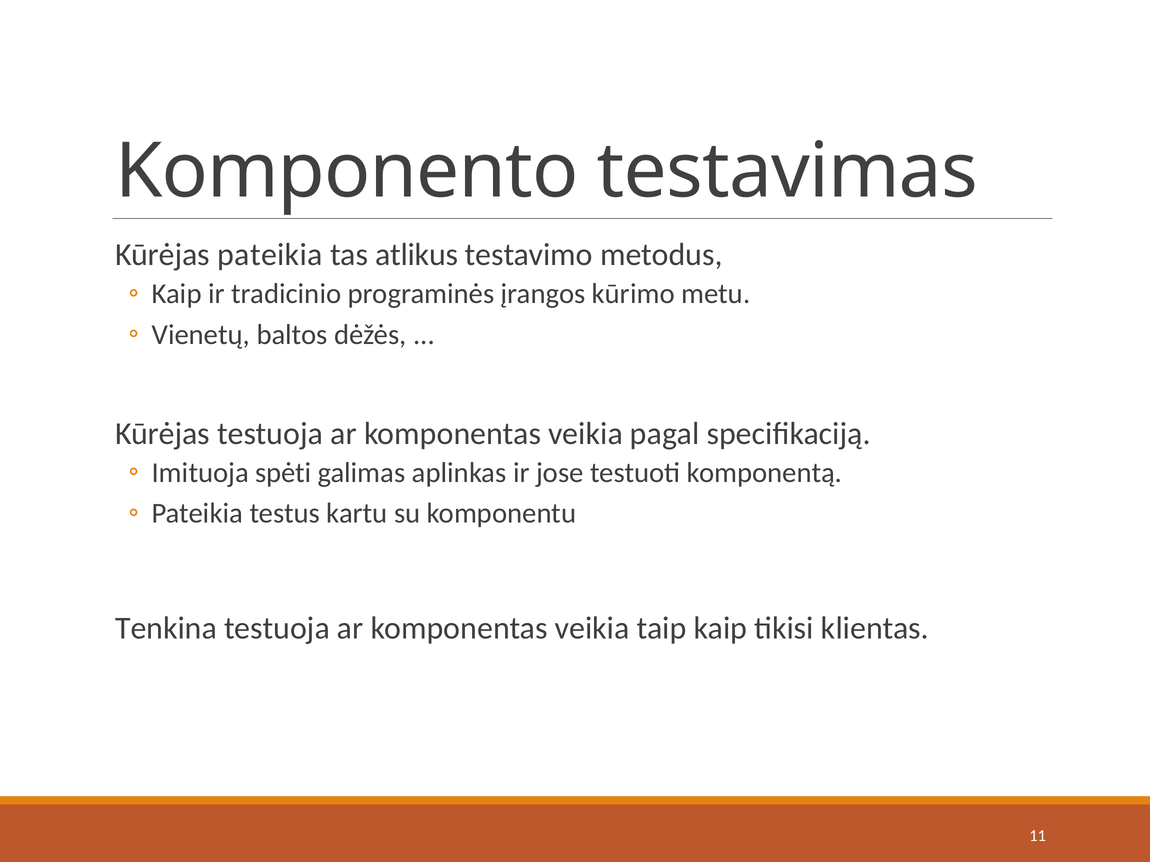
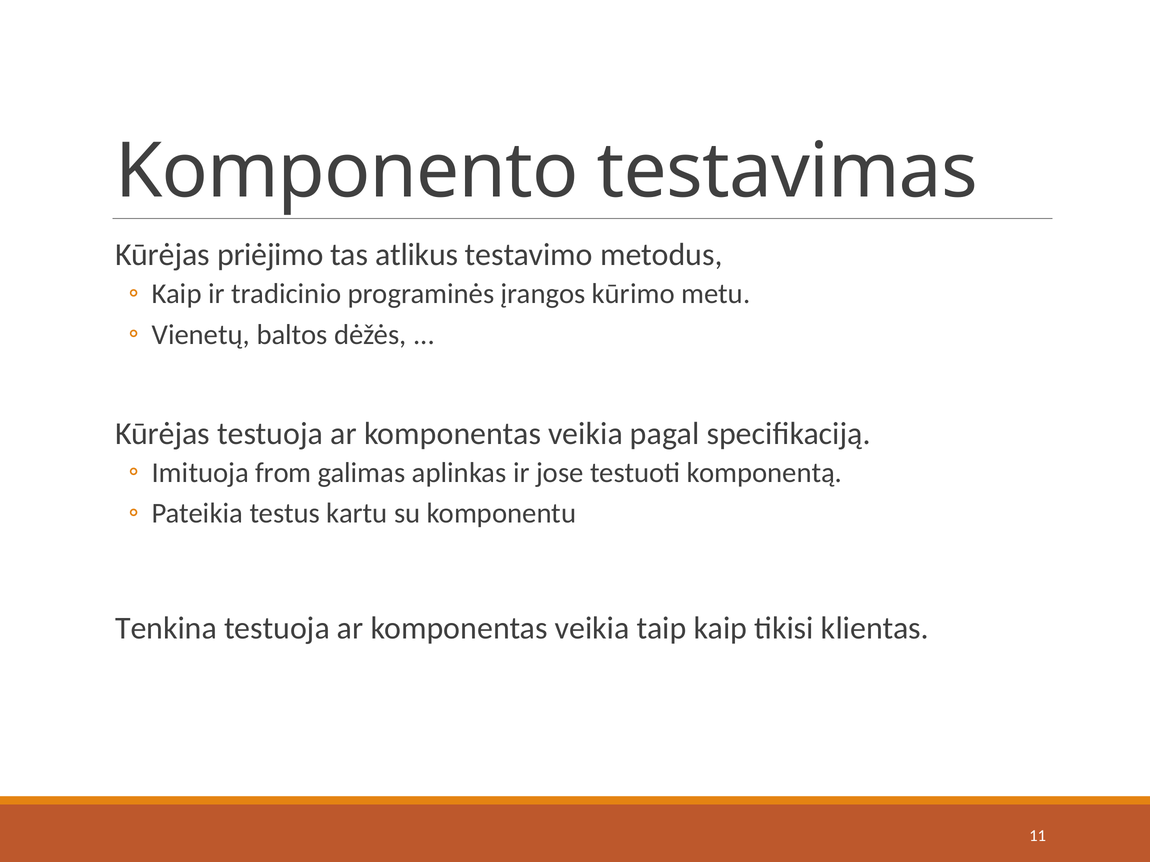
Kūrėjas pateikia: pateikia -> priėjimo
spėti: spėti -> from
